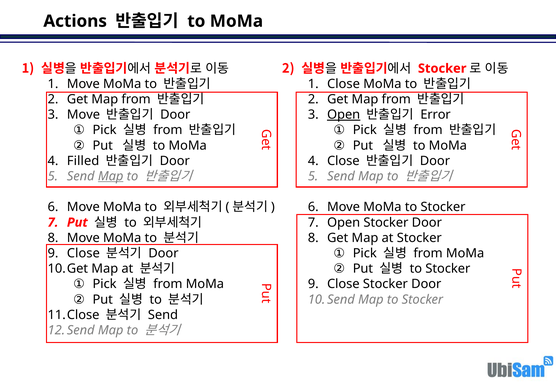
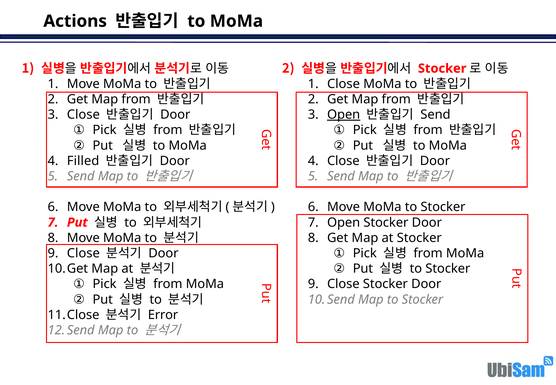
Move at (83, 115): Move -> Close
Error at (436, 115): Error -> Send
Map at (111, 176) underline: present -> none
Send at (163, 315): Send -> Error
